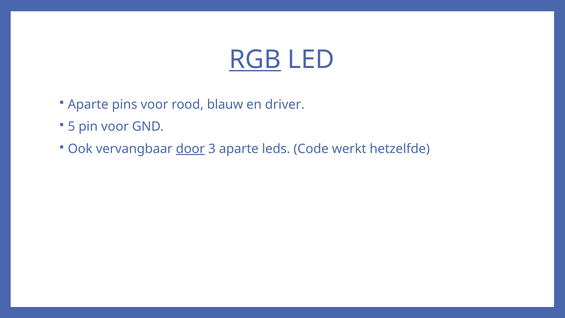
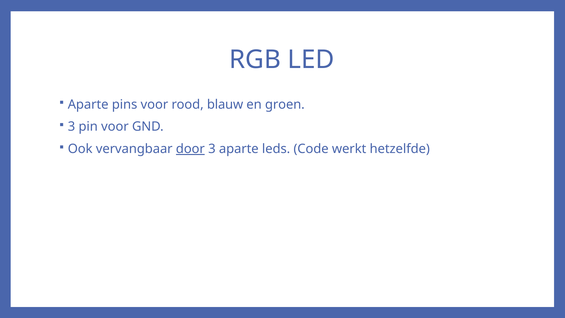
RGB underline: present -> none
driver: driver -> groen
5 at (72, 127): 5 -> 3
